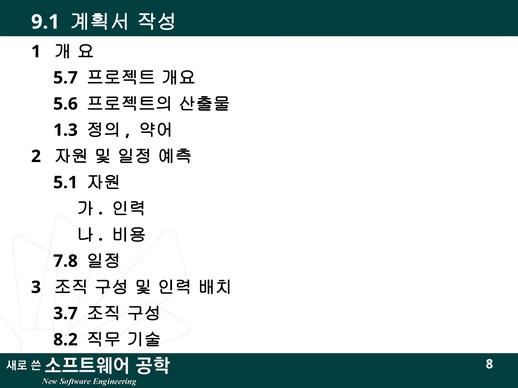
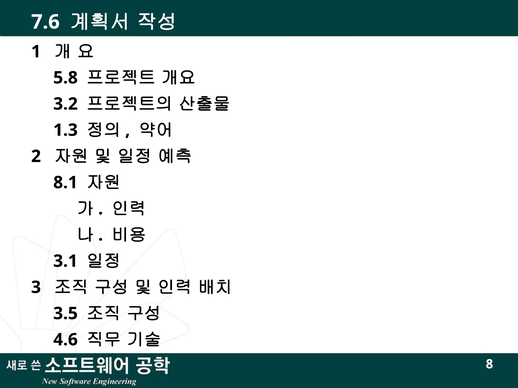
9.1: 9.1 -> 7.6
5.7: 5.7 -> 5.8
5.6: 5.6 -> 3.2
5.1: 5.1 -> 8.1
7.8: 7.8 -> 3.1
3.7: 3.7 -> 3.5
8.2: 8.2 -> 4.6
